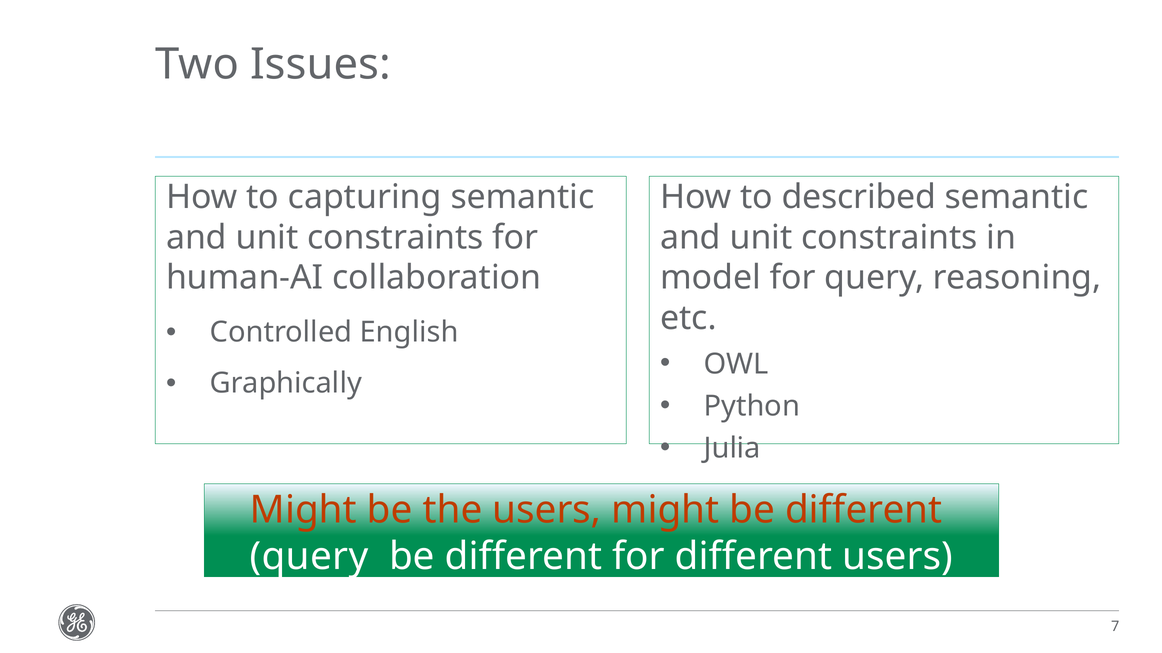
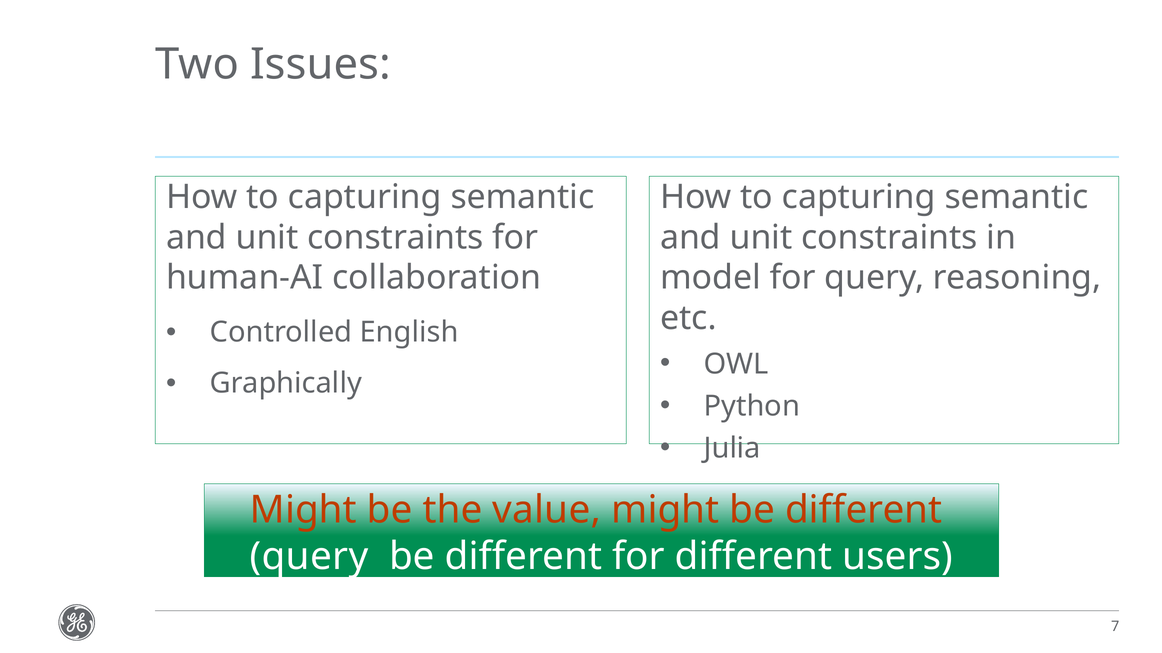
described at (859, 197): described -> capturing
the users: users -> value
